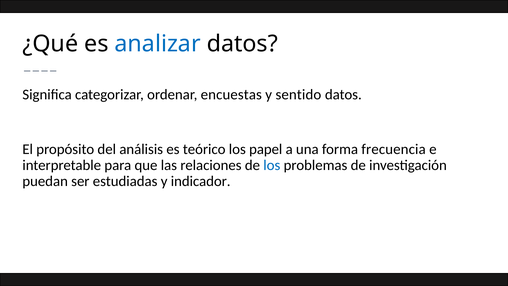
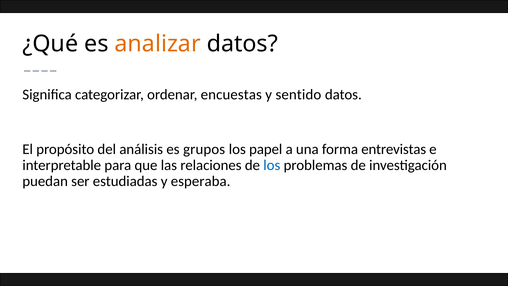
analizar colour: blue -> orange
teórico: teórico -> grupos
frecuencia: frecuencia -> entrevistas
indicador: indicador -> esperaba
